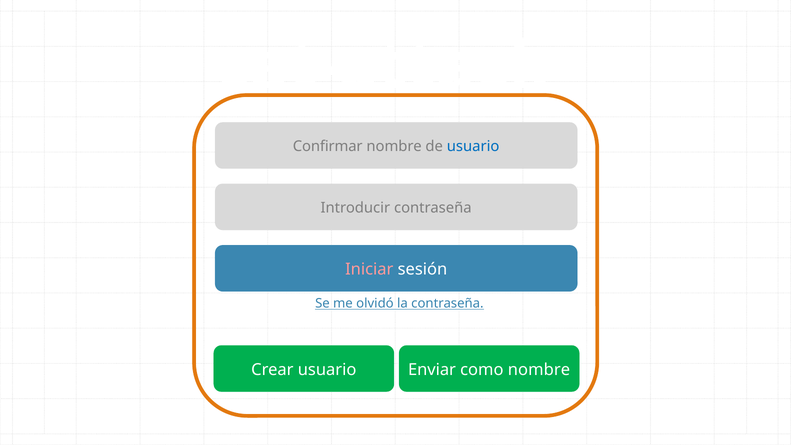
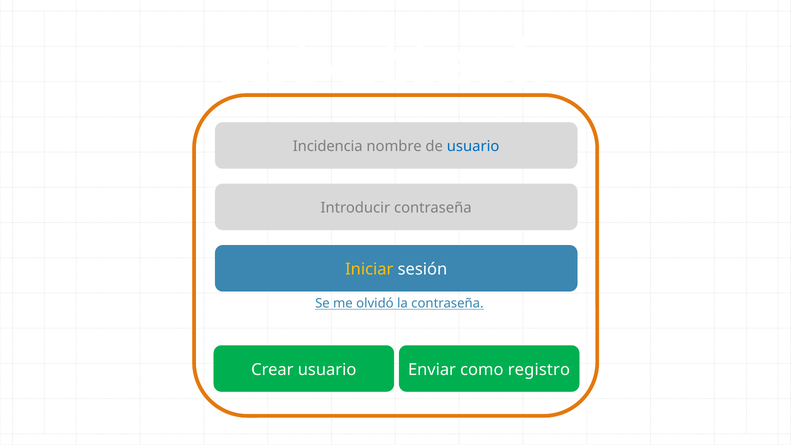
Confirmar: Confirmar -> Incidencia
Iniciar colour: pink -> yellow
como nombre: nombre -> registro
